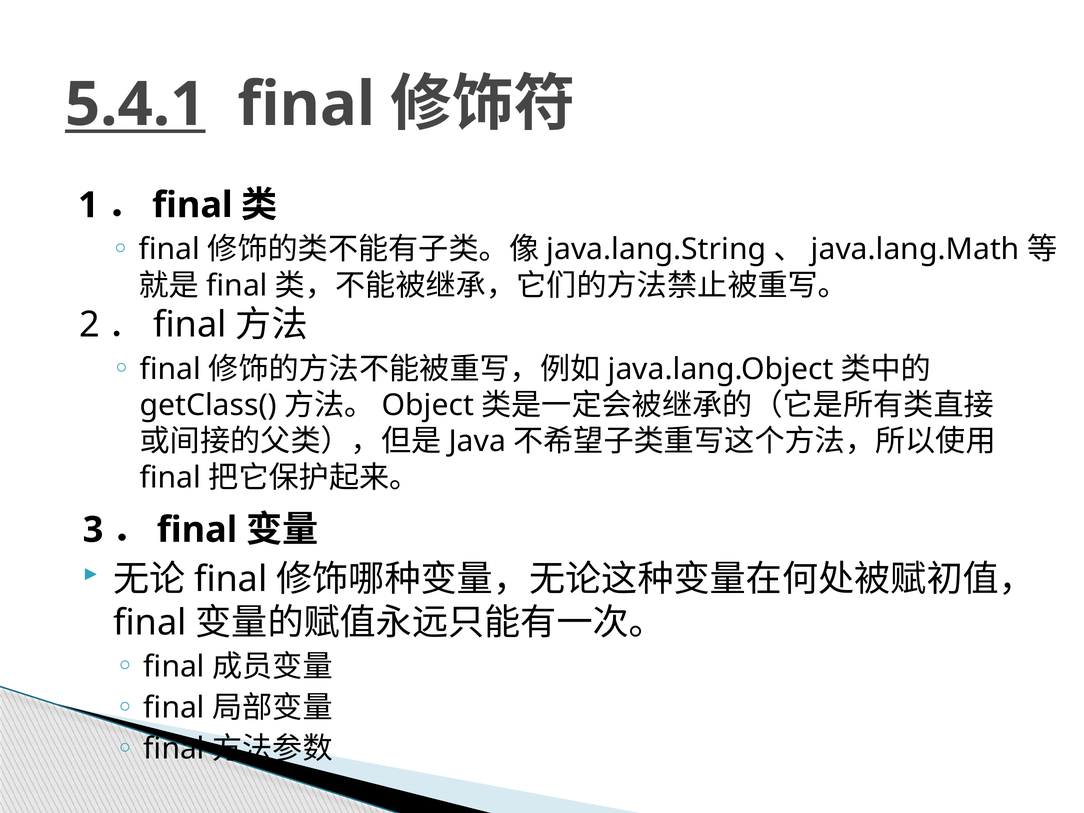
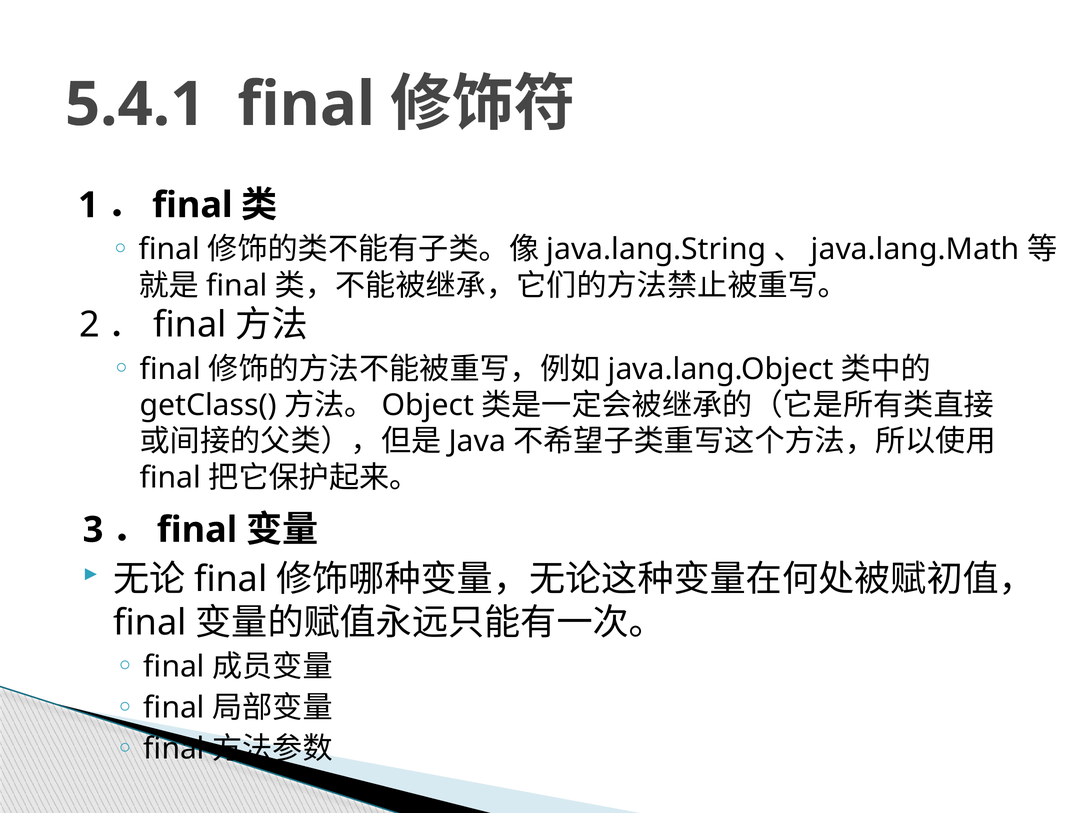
5.4.1 underline: present -> none
